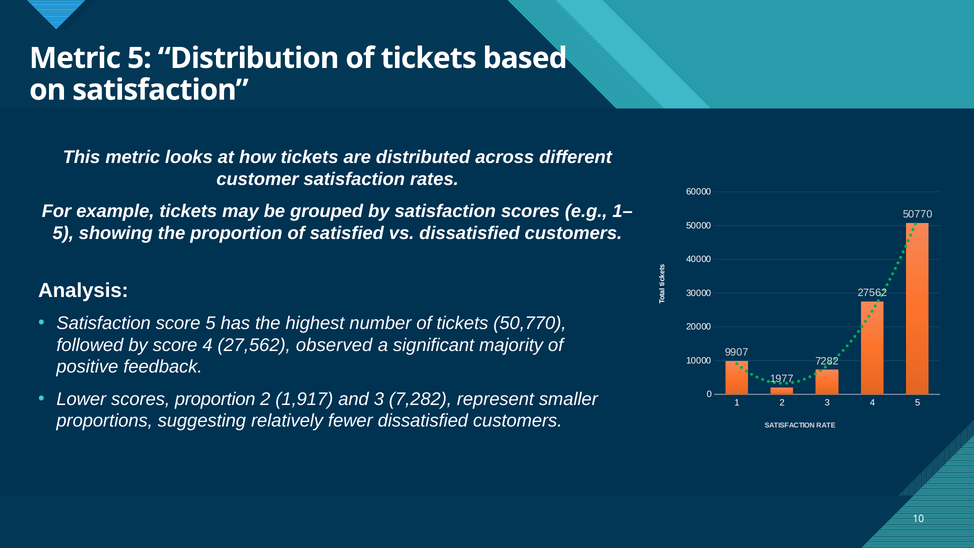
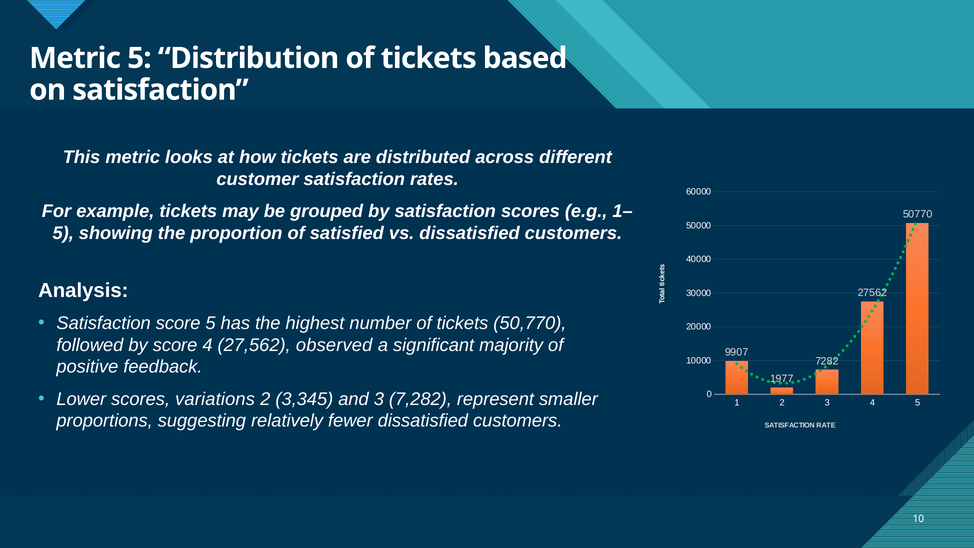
scores proportion: proportion -> variations
1,917: 1,917 -> 3,345
